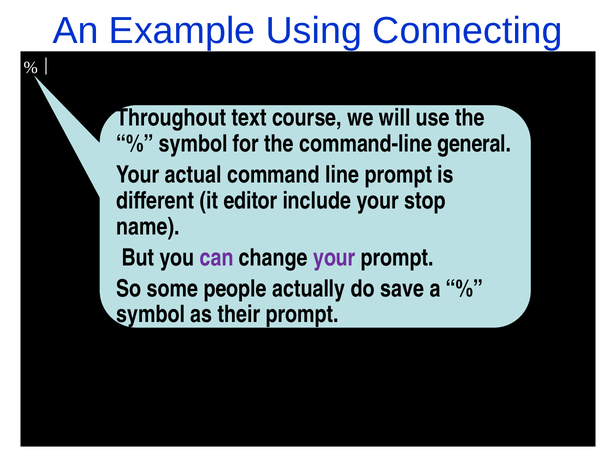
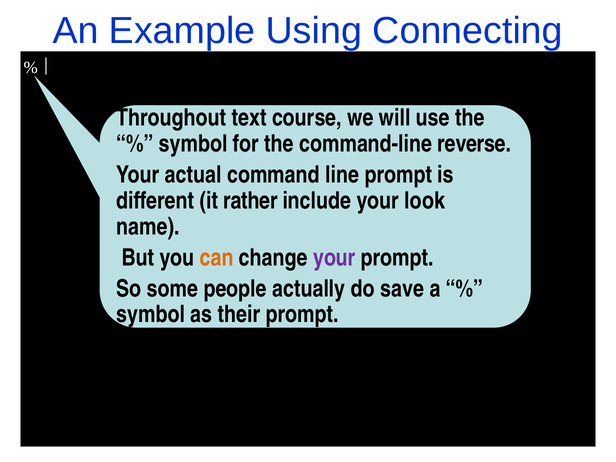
general: general -> reverse
editor: editor -> rather
stop: stop -> look
can colour: purple -> orange
